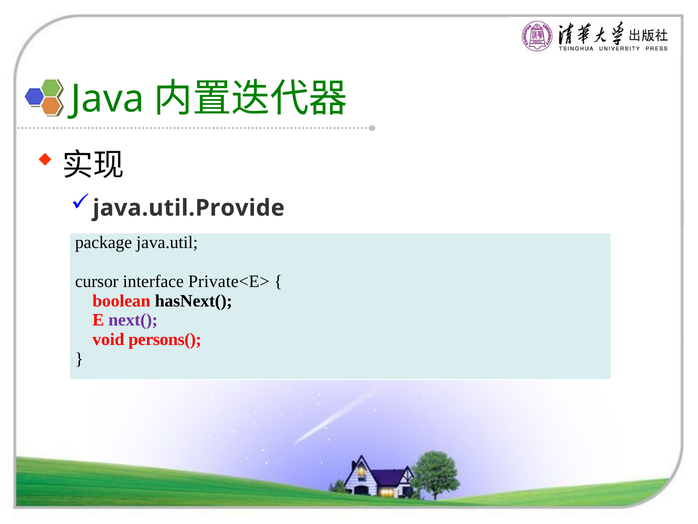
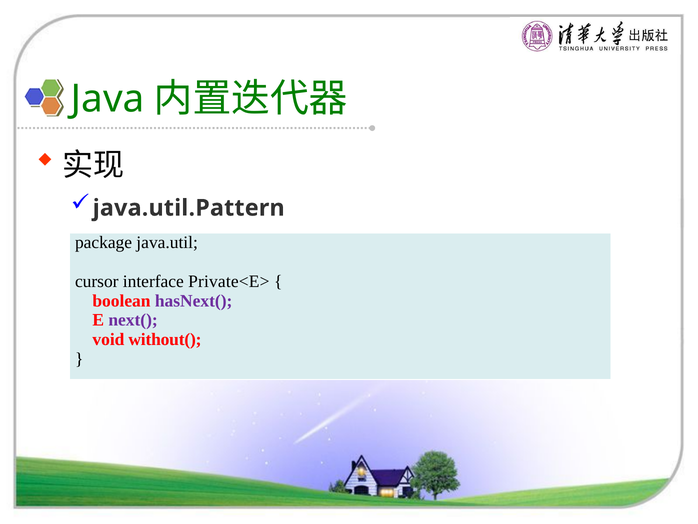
java.util.Provide: java.util.Provide -> java.util.Pattern
hasNext( colour: black -> purple
persons(: persons( -> without(
